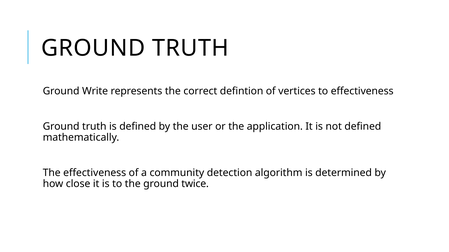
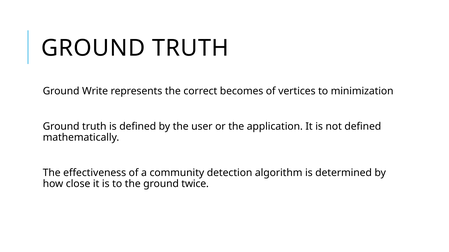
defintion: defintion -> becomes
to effectiveness: effectiveness -> minimization
